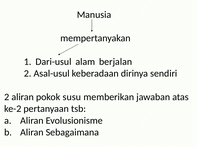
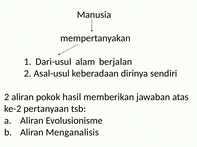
susu: susu -> hasil
Sebagaimana: Sebagaimana -> Menganalisis
